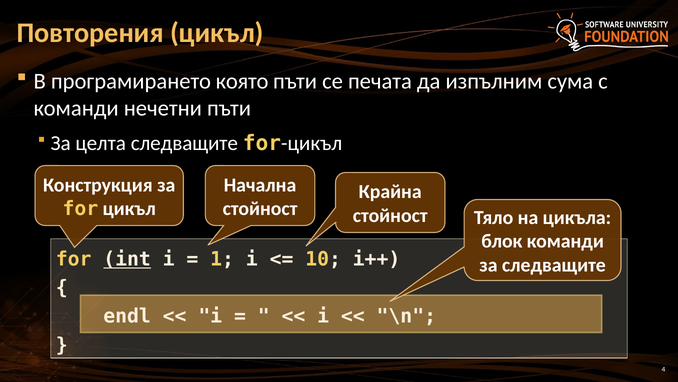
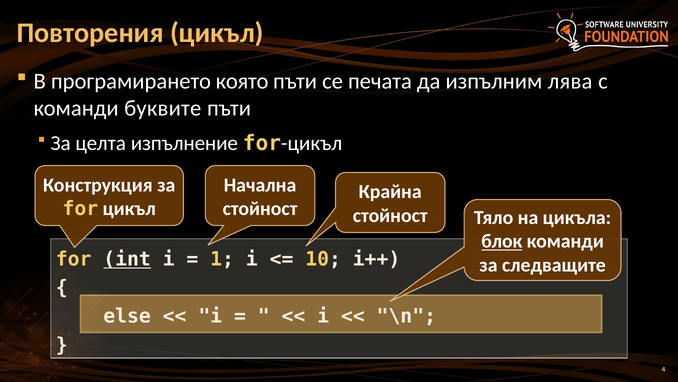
сума: сума -> лява
нечетни: нечетни -> буквите
целта следващите: следващите -> изпълнение
блок underline: none -> present
endl: endl -> else
